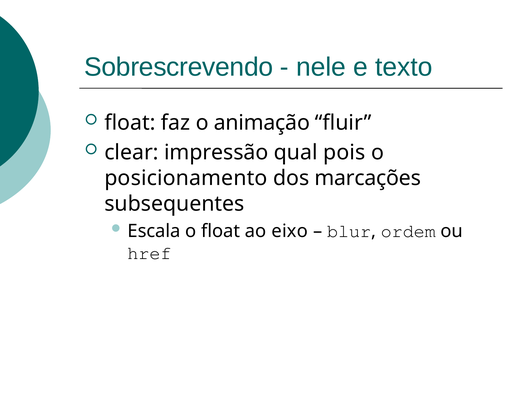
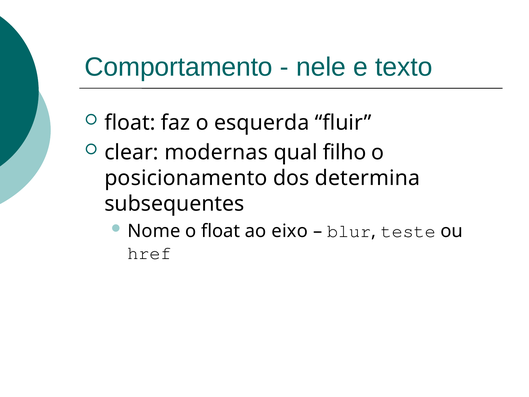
Sobrescrevendo: Sobrescrevendo -> Comportamento
animação: animação -> esquerda
impressão: impressão -> modernas
pois: pois -> filho
marcações: marcações -> determina
Escala: Escala -> Nome
ordem: ordem -> teste
